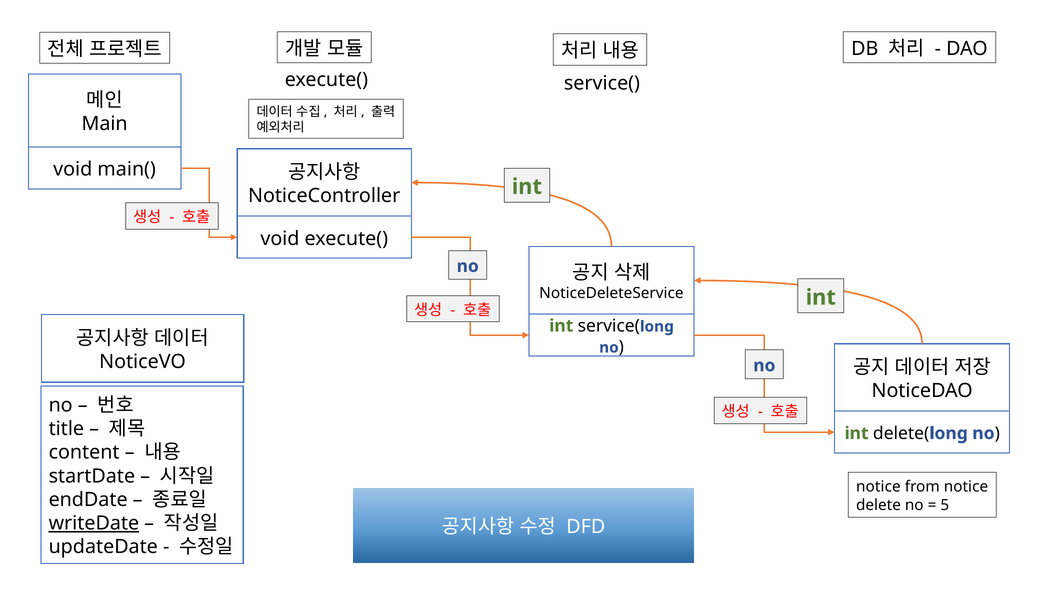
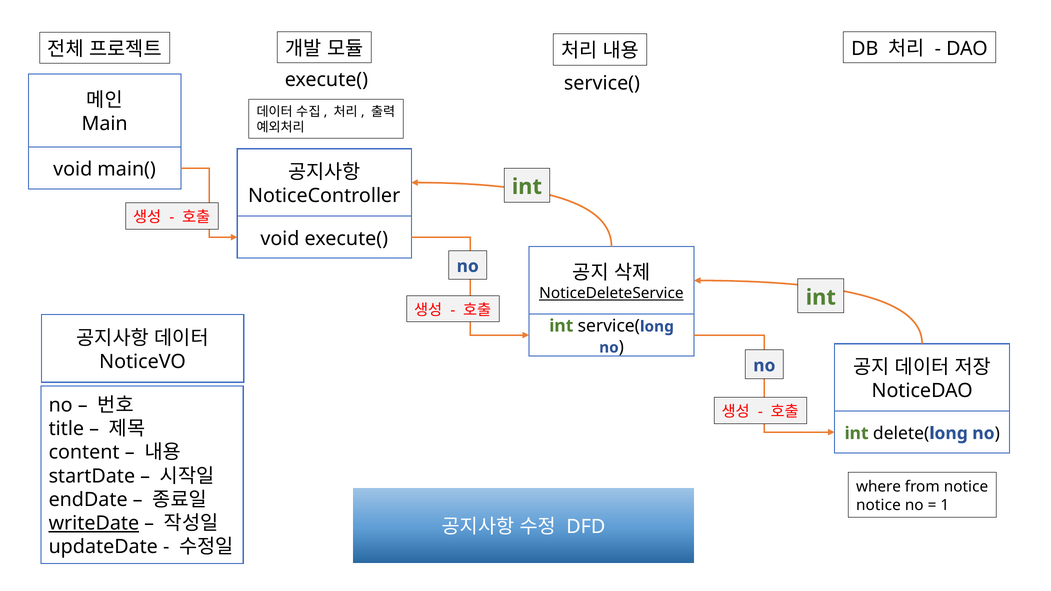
NoticeDeleteService underline: none -> present
notice at (878, 487): notice -> where
delete at (878, 505): delete -> notice
5: 5 -> 1
